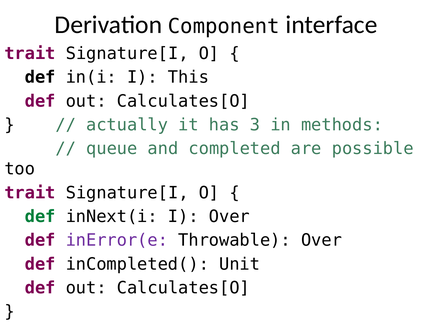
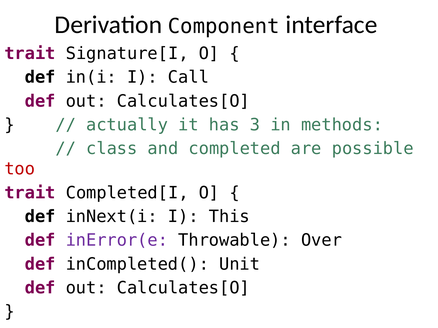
This: This -> Call
queue: queue -> class
too colour: black -> red
Signature[I at (127, 193): Signature[I -> Completed[I
def at (40, 217) colour: green -> black
I Over: Over -> This
